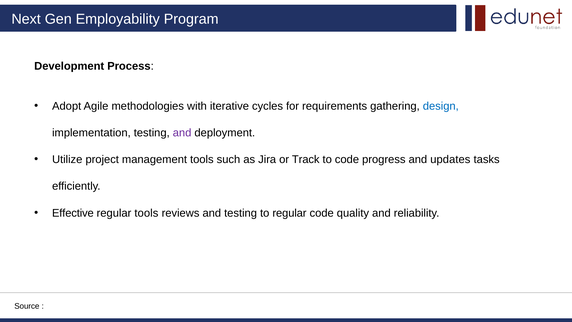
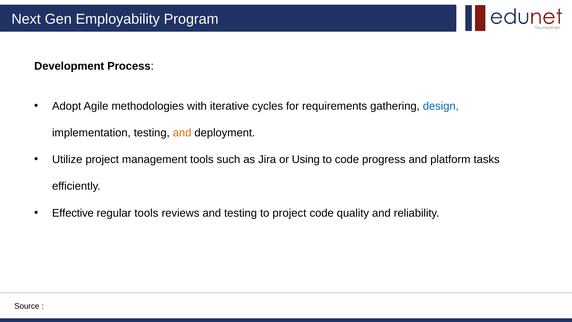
and at (182, 133) colour: purple -> orange
Track: Track -> Using
updates: updates -> platform
to regular: regular -> project
